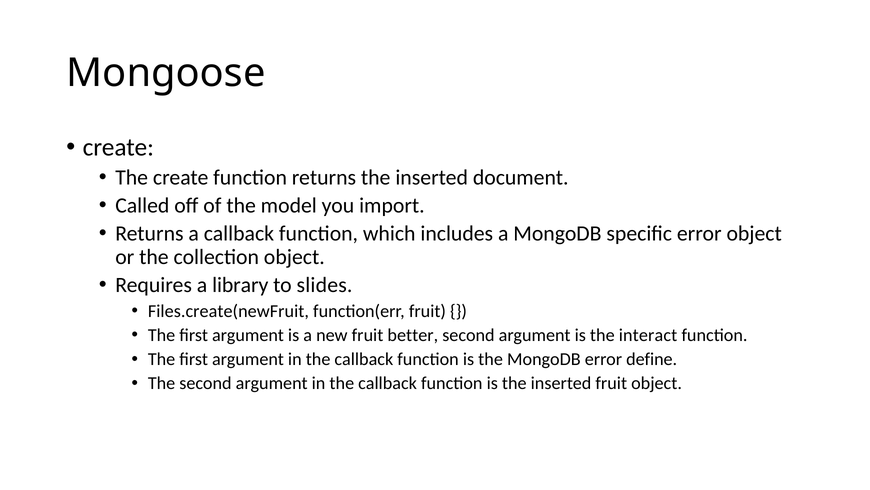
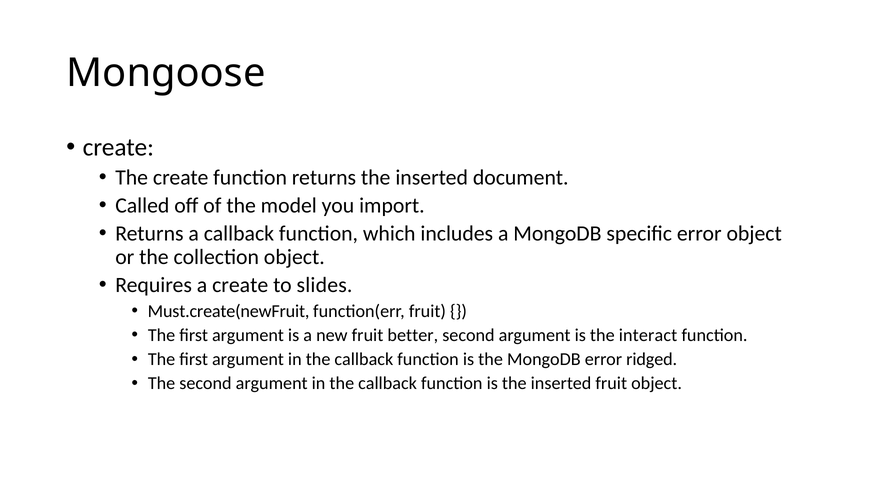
a library: library -> create
Files.create(newFruit: Files.create(newFruit -> Must.create(newFruit
define: define -> ridged
